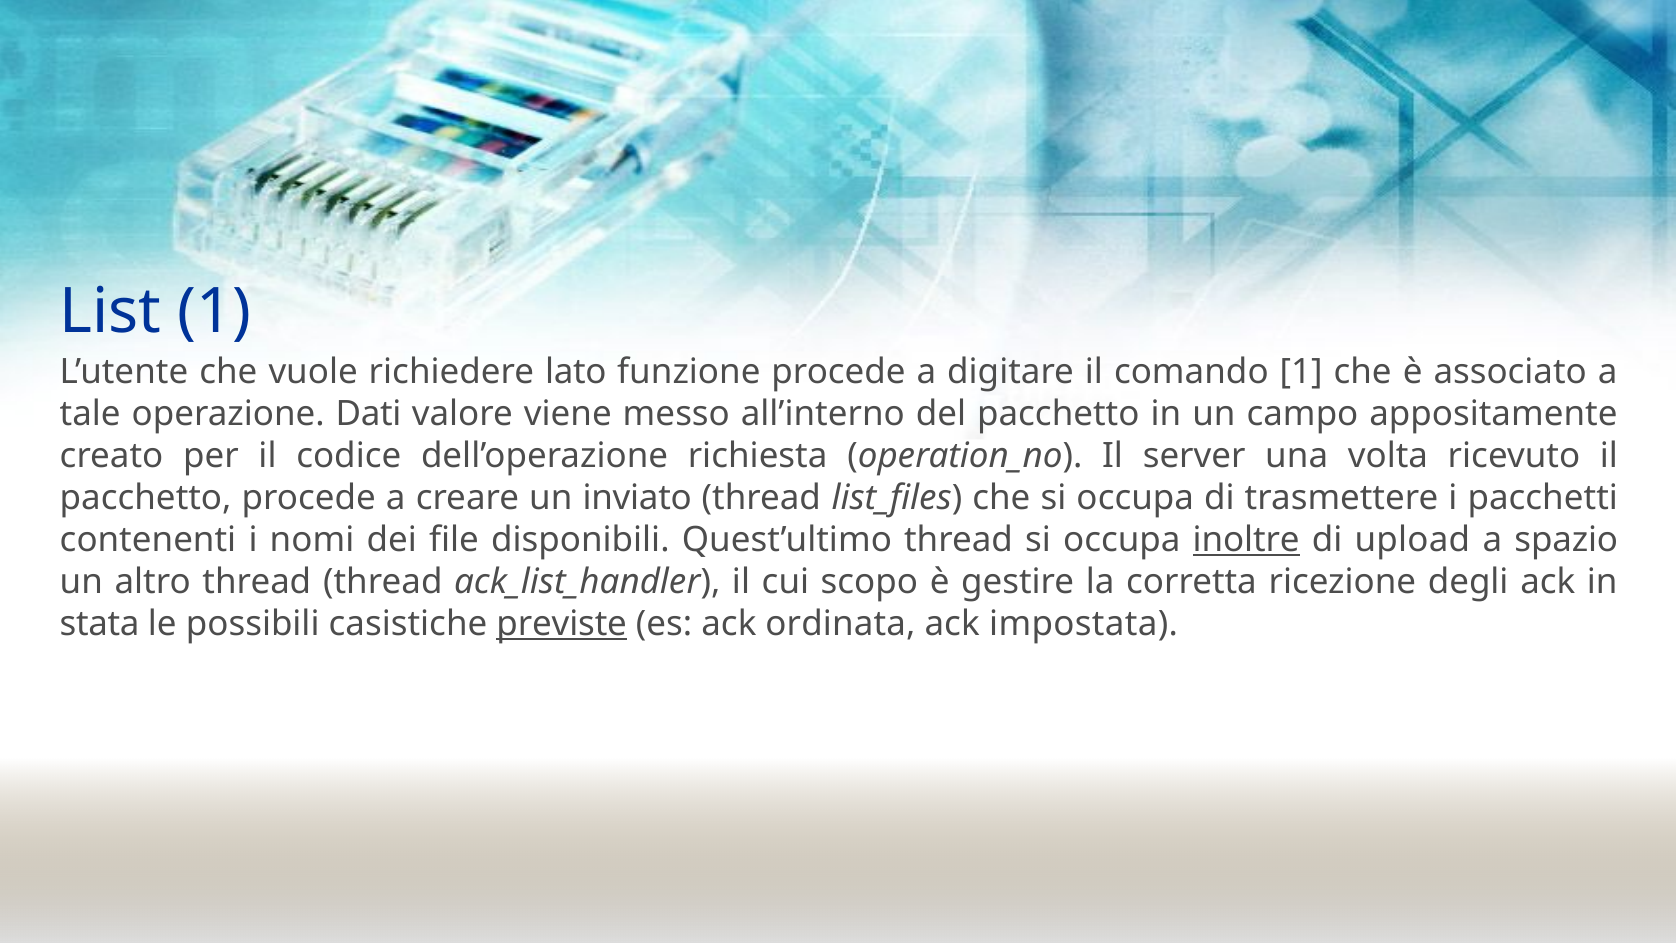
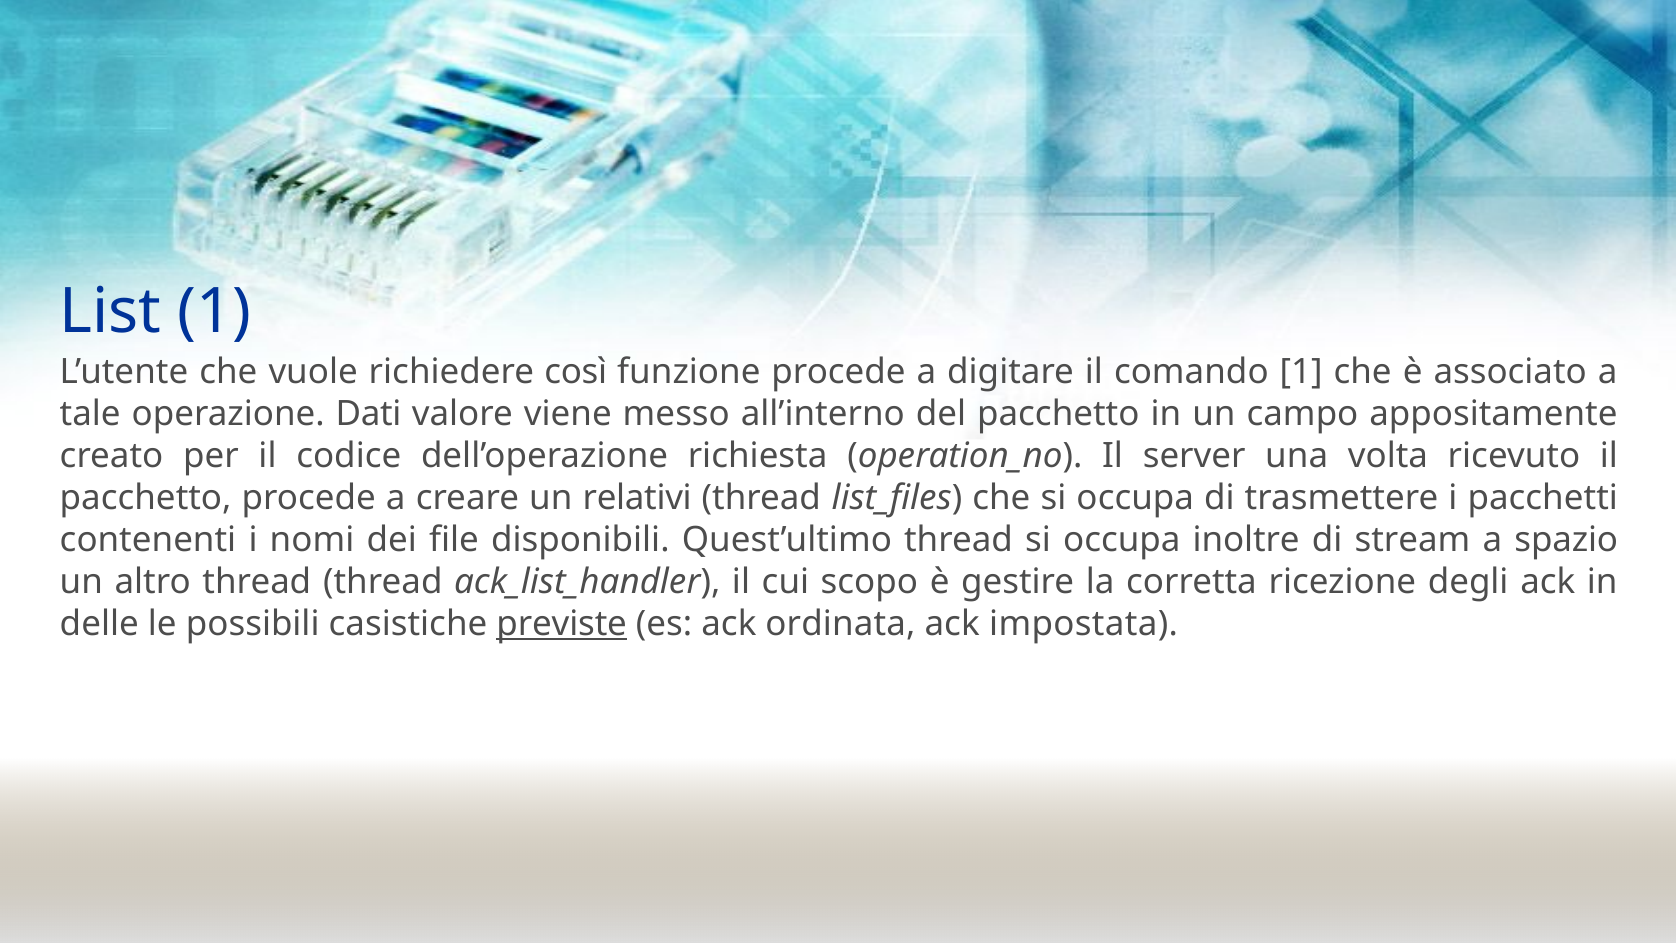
lato: lato -> così
inviato: inviato -> relativi
inoltre underline: present -> none
upload: upload -> stream
stata: stata -> delle
